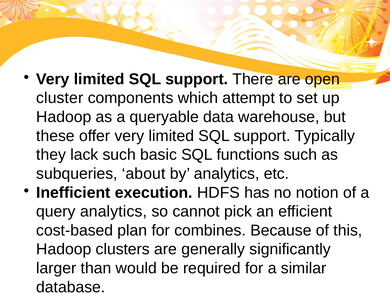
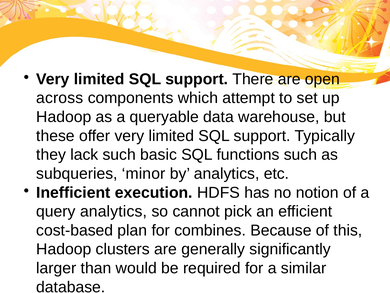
cluster: cluster -> across
about: about -> minor
